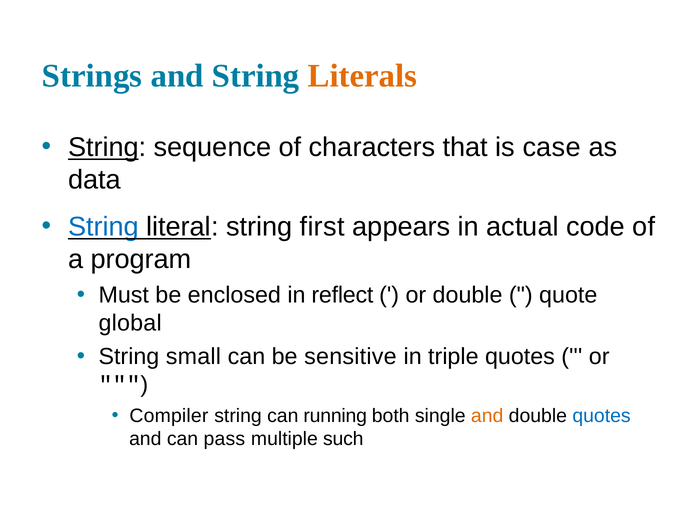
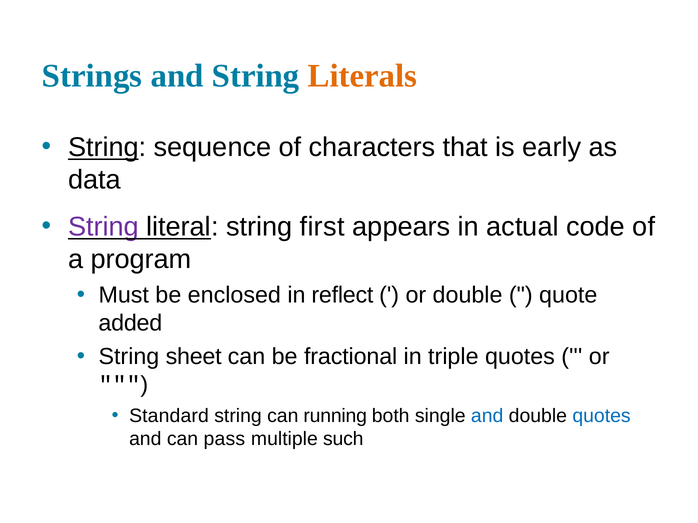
case: case -> early
String at (103, 227) colour: blue -> purple
global: global -> added
small: small -> sheet
sensitive: sensitive -> fractional
Compiler: Compiler -> Standard
and at (487, 416) colour: orange -> blue
